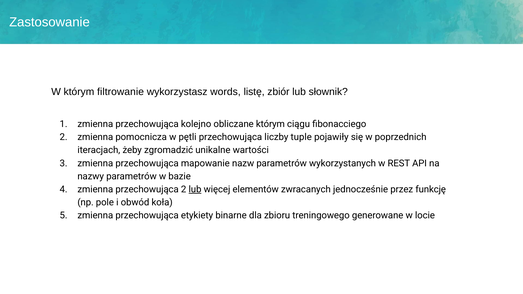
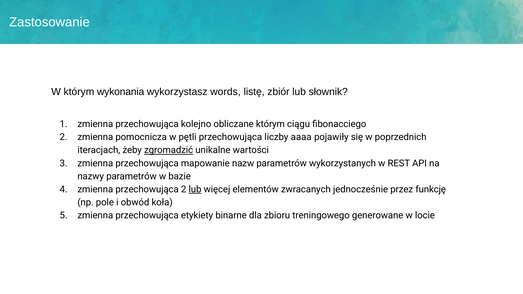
filtrowanie: filtrowanie -> wykonania
tuple: tuple -> aaaa
zgromadzić underline: none -> present
